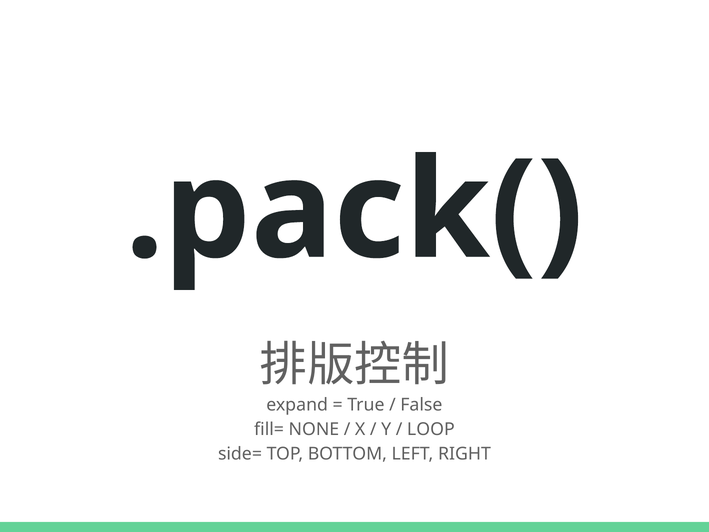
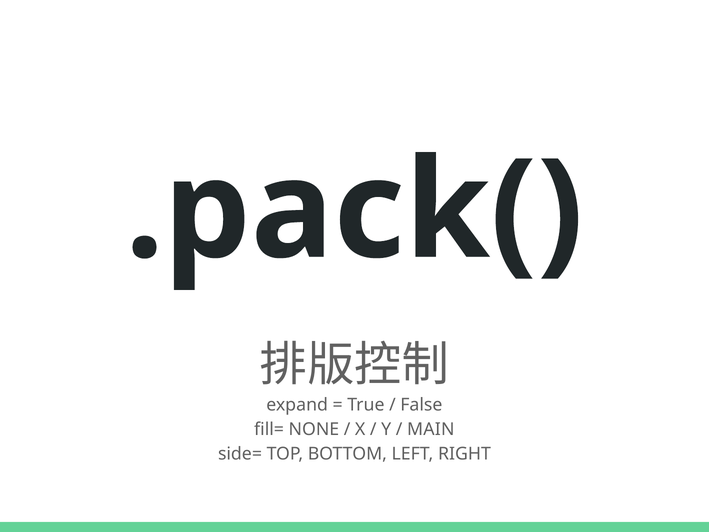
LOOP: LOOP -> MAIN
